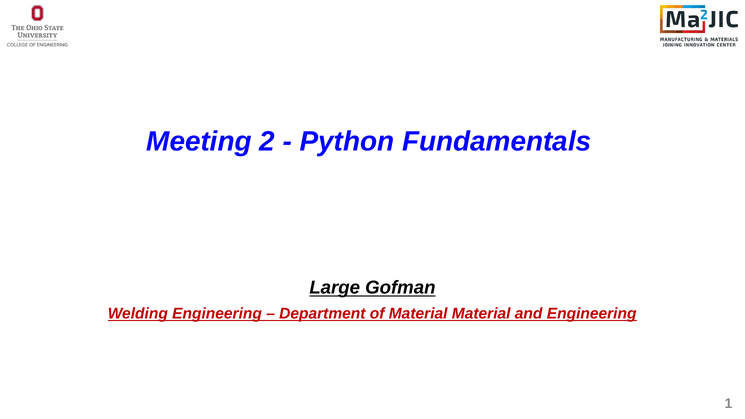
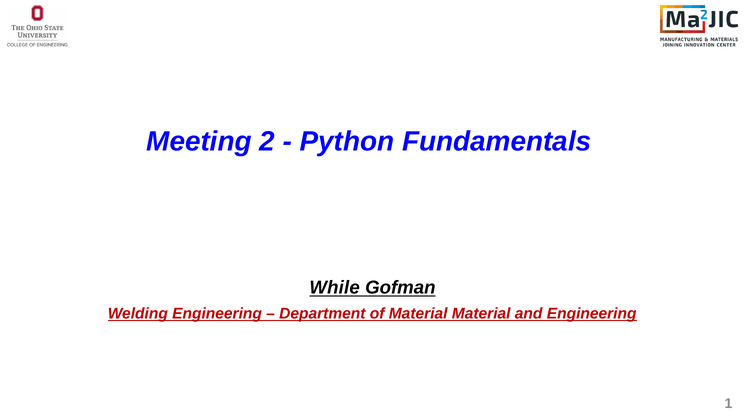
Large: Large -> While
